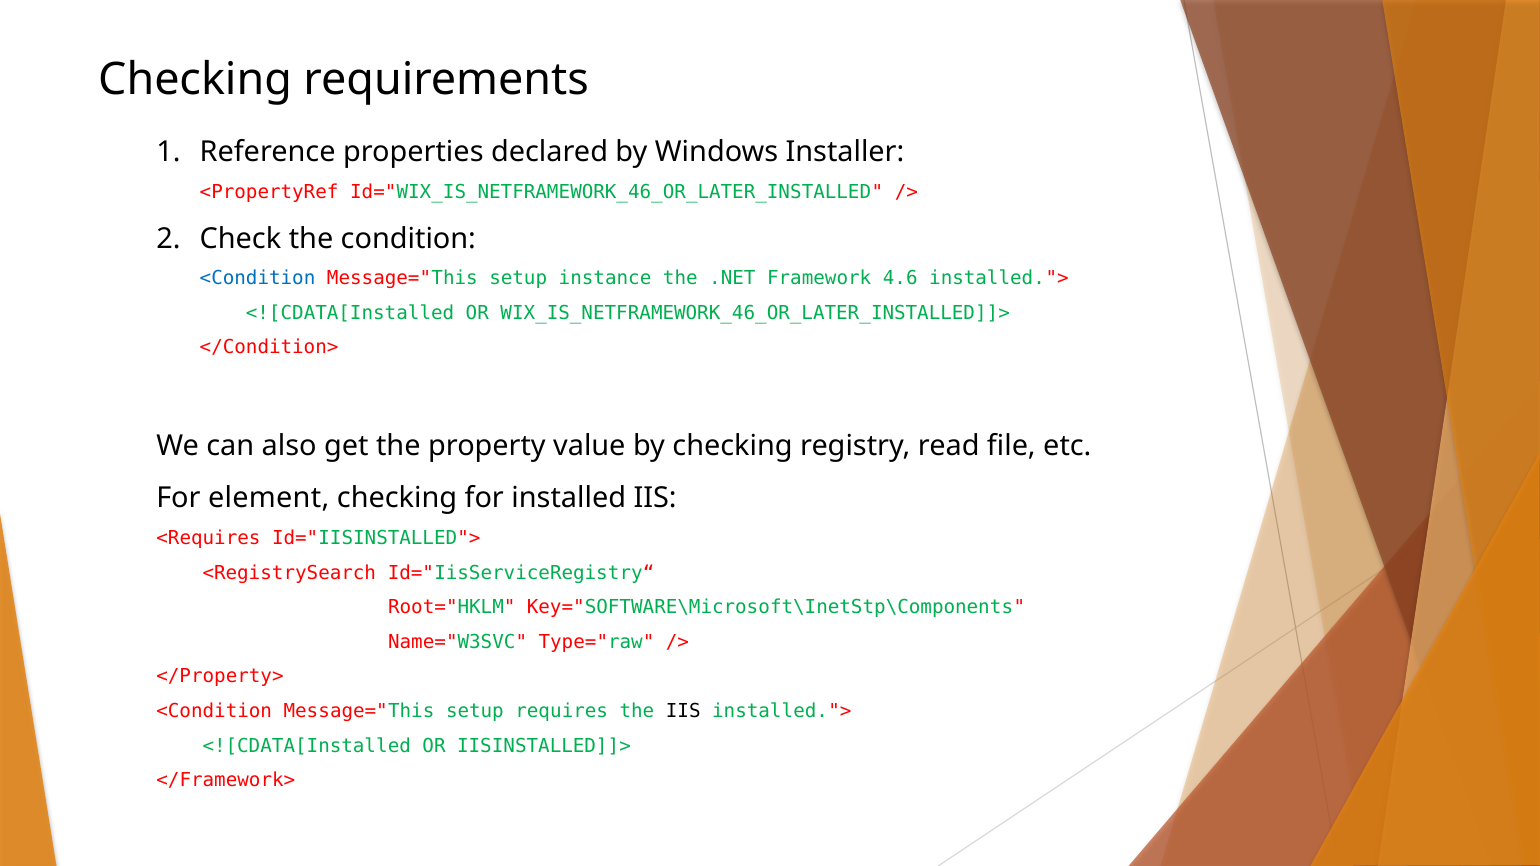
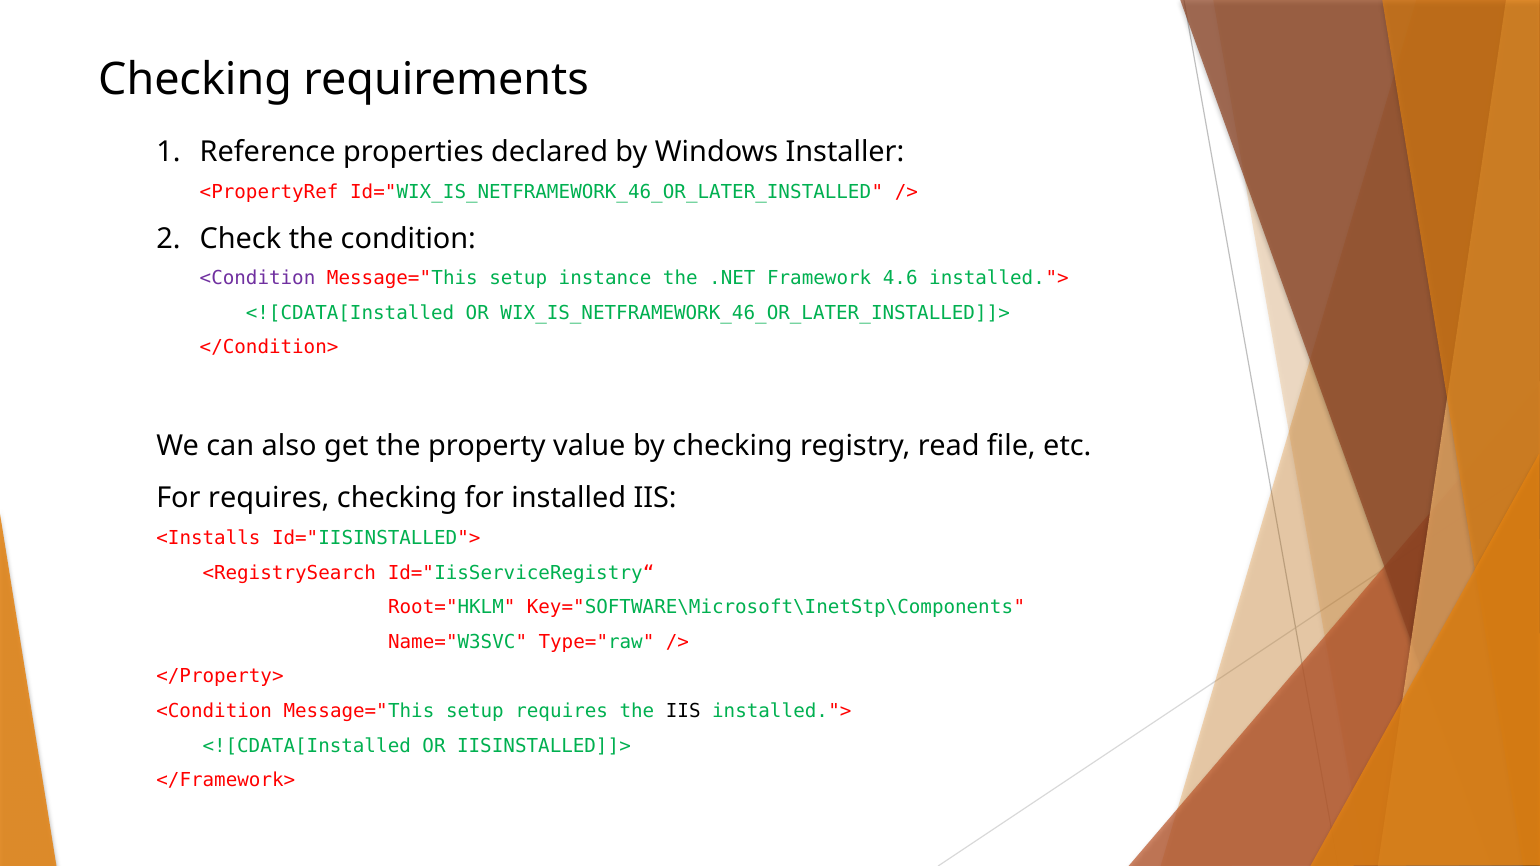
<Condition at (258, 278) colour: blue -> purple
For element: element -> requires
<Requires: <Requires -> <Installs
